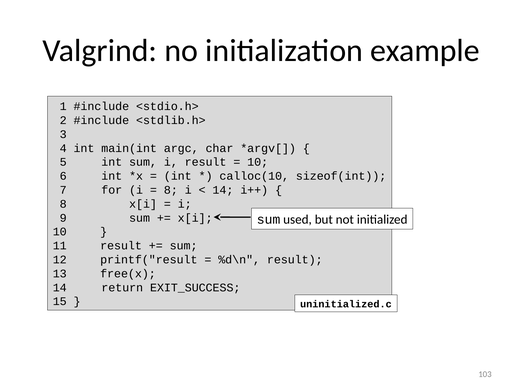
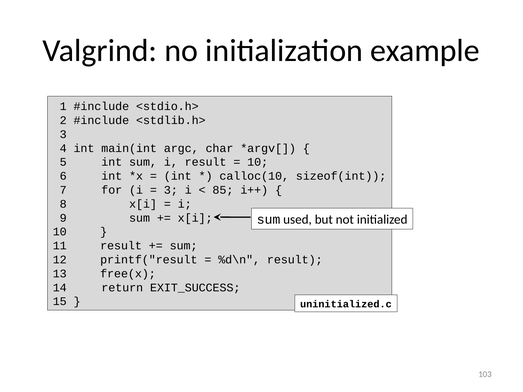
8 at (171, 190): 8 -> 3
14 at (223, 190): 14 -> 85
